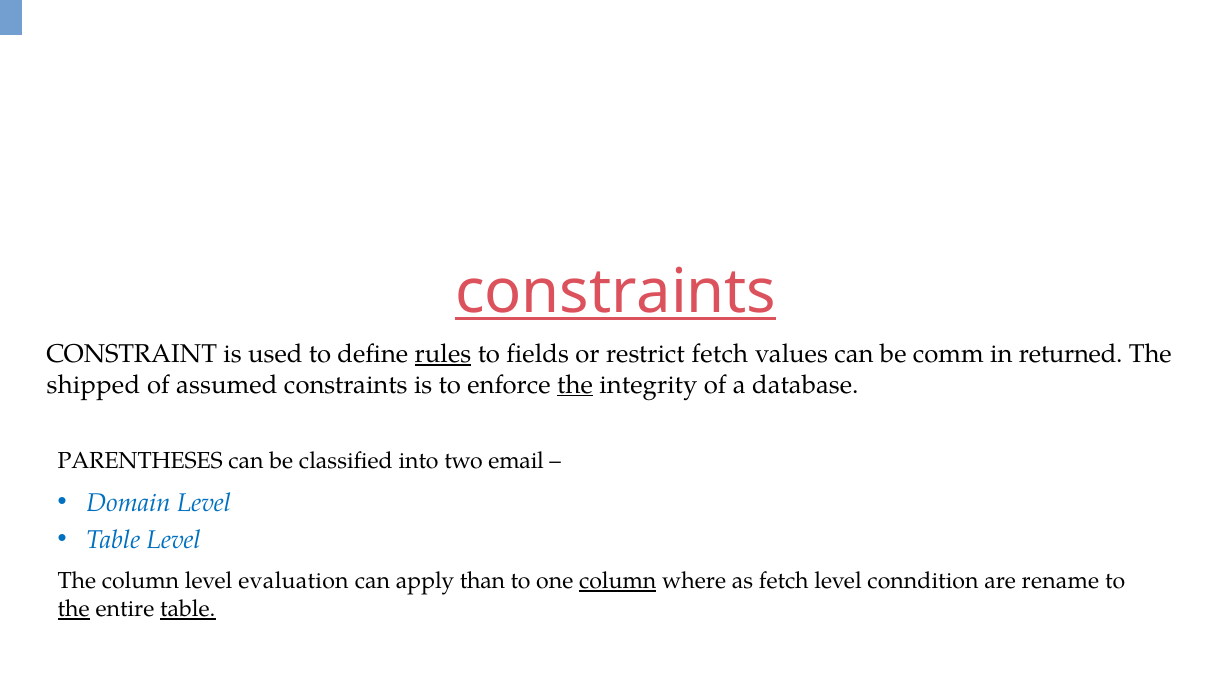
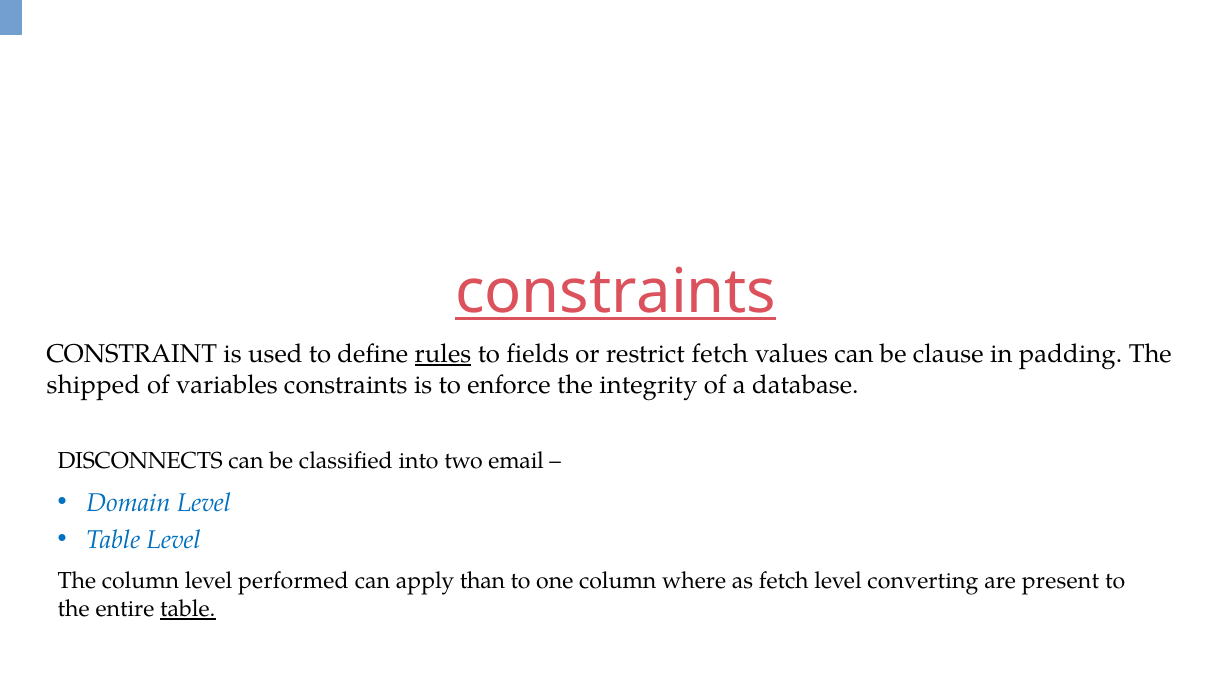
comm: comm -> clause
returned: returned -> padding
assumed: assumed -> variables
the at (575, 385) underline: present -> none
PARENTHESES: PARENTHESES -> DISCONNECTS
evaluation: evaluation -> performed
column at (618, 581) underline: present -> none
conndition: conndition -> converting
rename: rename -> present
the at (74, 609) underline: present -> none
